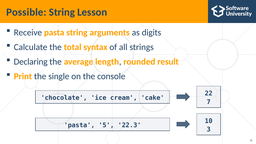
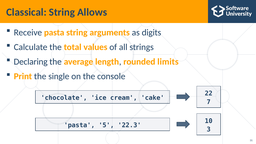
Possible: Possible -> Classical
Lesson: Lesson -> Allows
syntax: syntax -> values
result: result -> limits
